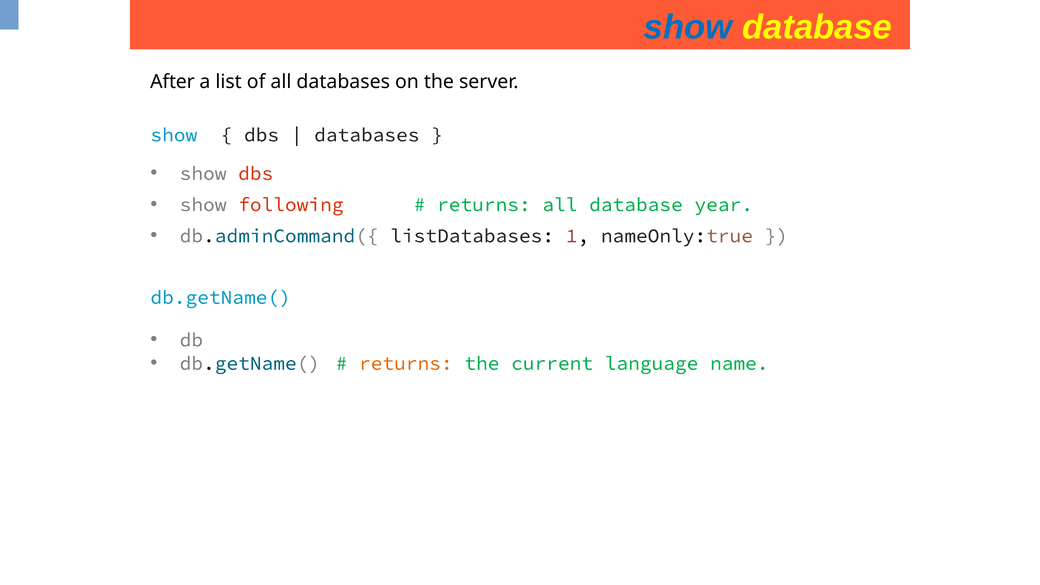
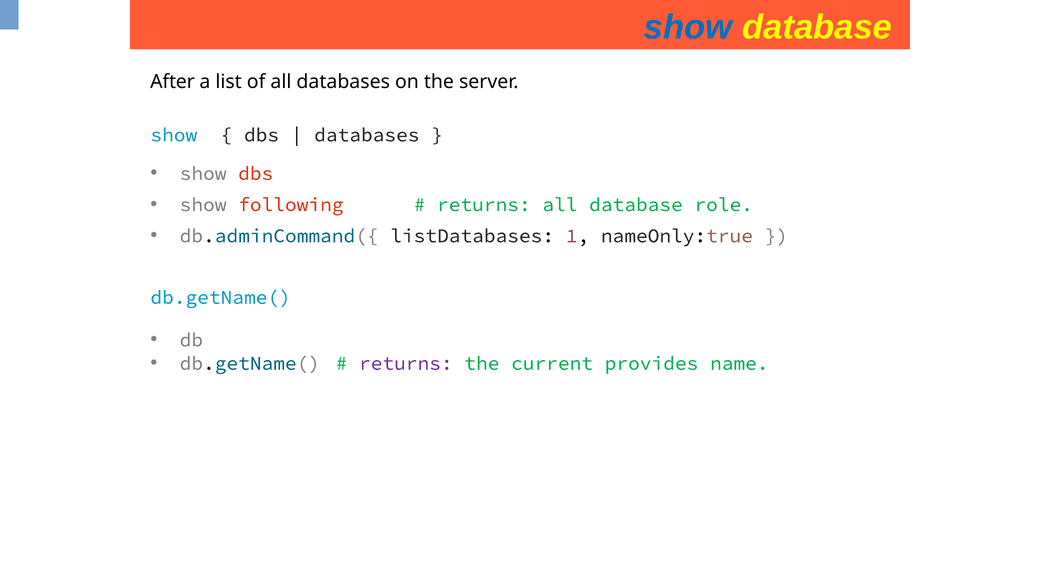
year: year -> role
returns at (406, 363) colour: orange -> purple
language: language -> provides
